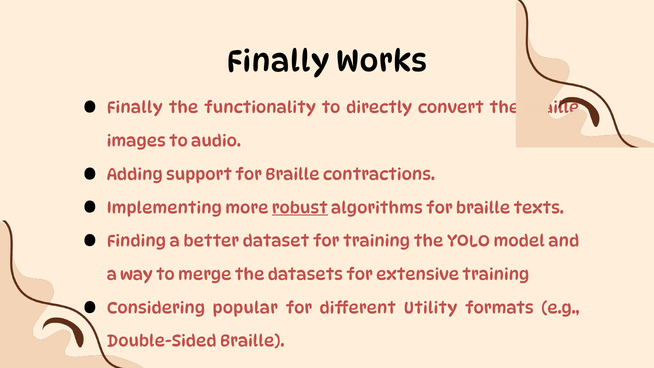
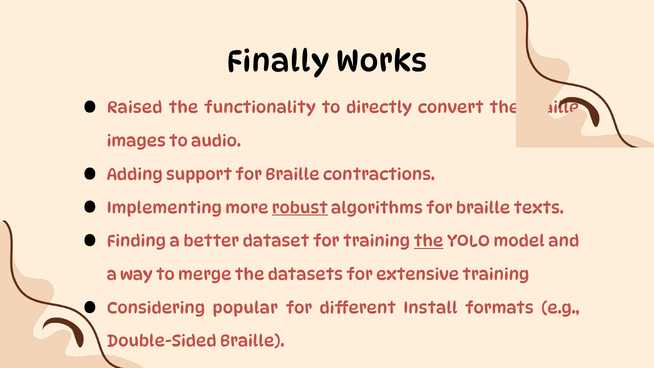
Finally at (135, 108): Finally -> Raised
the at (429, 241) underline: none -> present
Utility: Utility -> Install
